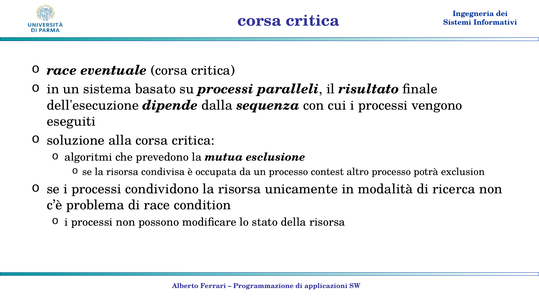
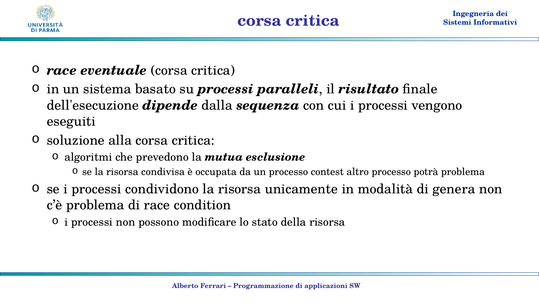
potrà exclusion: exclusion -> problema
ricerca: ricerca -> genera
